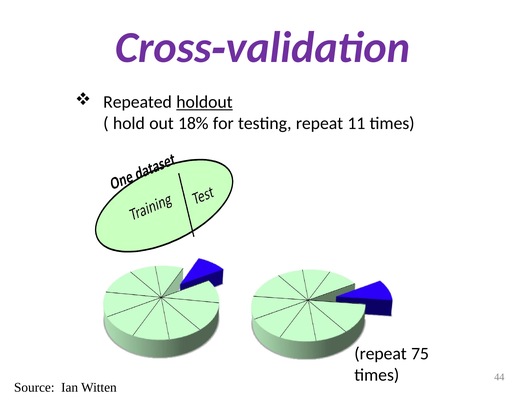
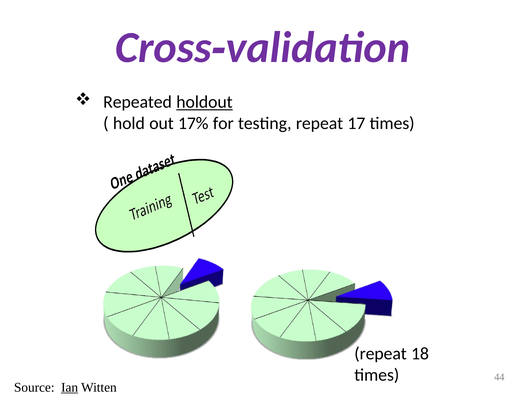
18%: 18% -> 17%
11: 11 -> 17
75: 75 -> 18
Ian underline: none -> present
